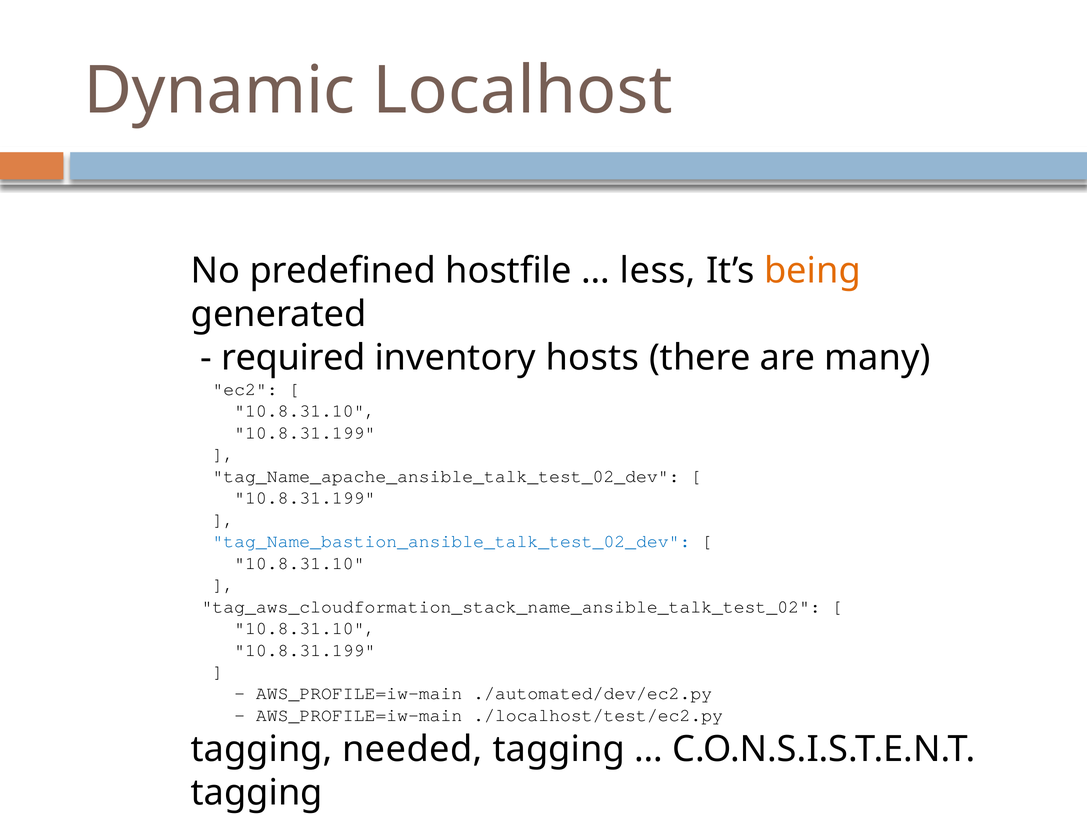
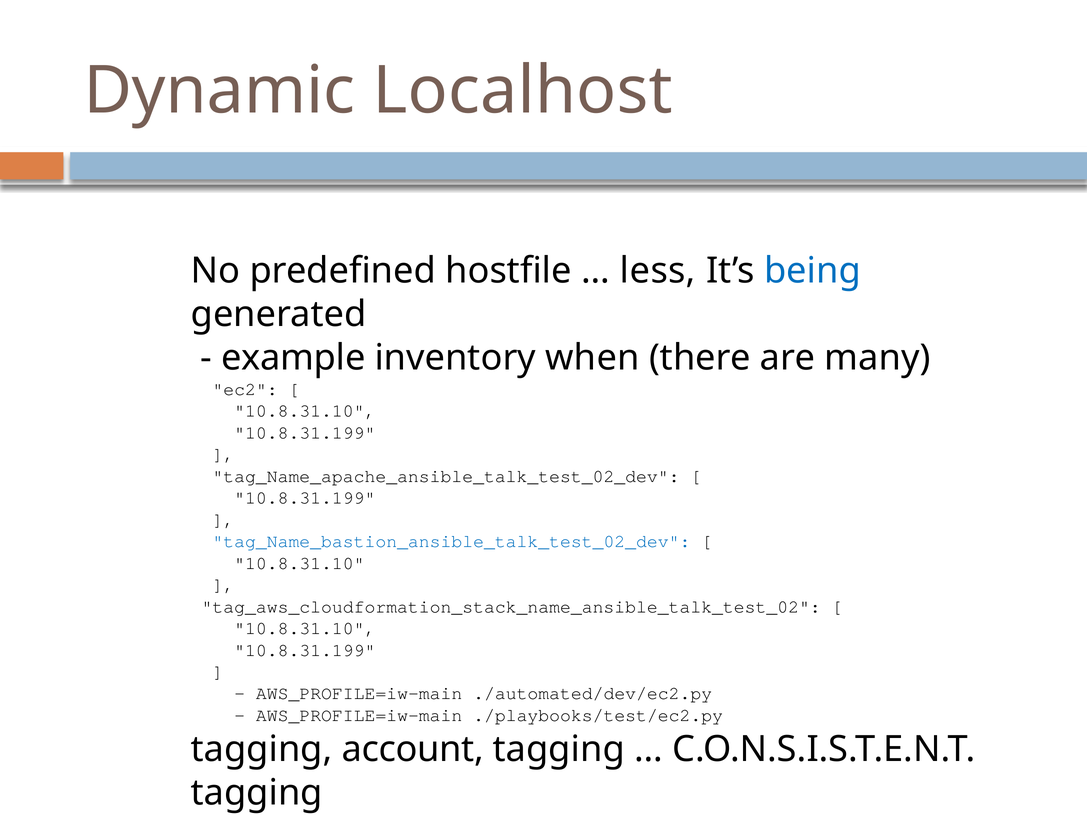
being colour: orange -> blue
required: required -> example
hosts: hosts -> when
./localhost/test/ec2.py: ./localhost/test/ec2.py -> ./playbooks/test/ec2.py
needed: needed -> account
